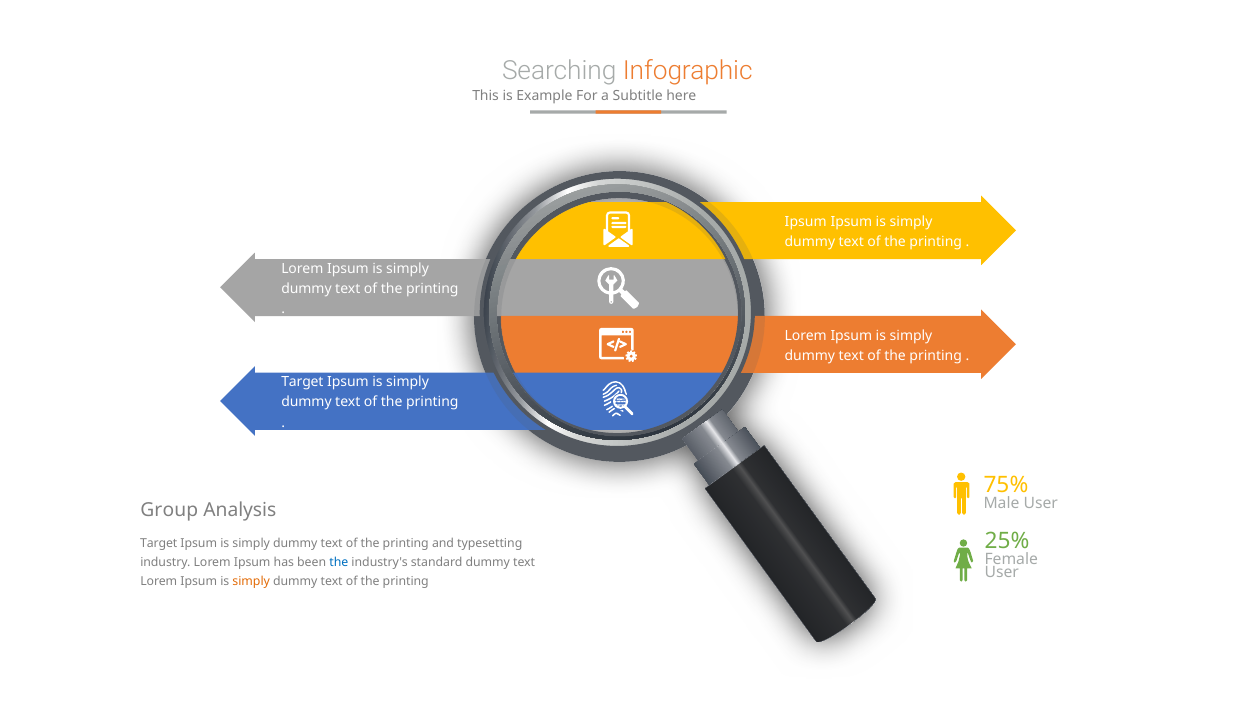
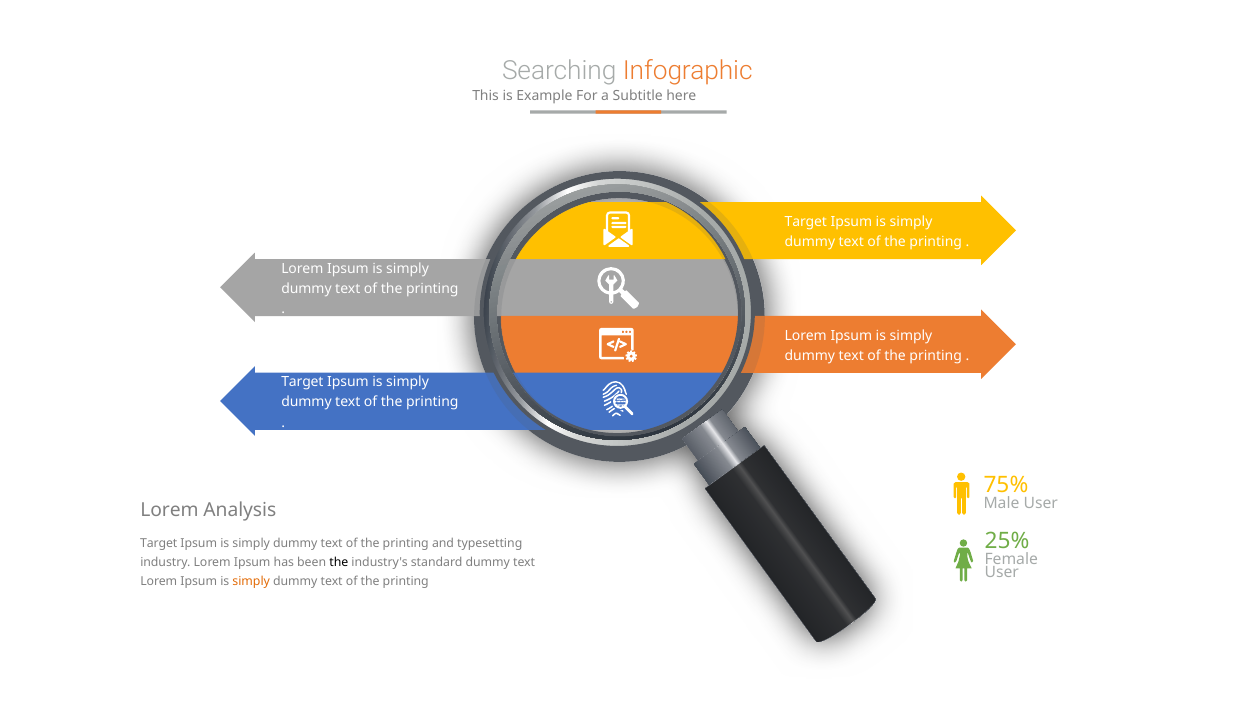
Ipsum at (806, 222): Ipsum -> Target
Group at (169, 510): Group -> Lorem
the at (339, 562) colour: blue -> black
